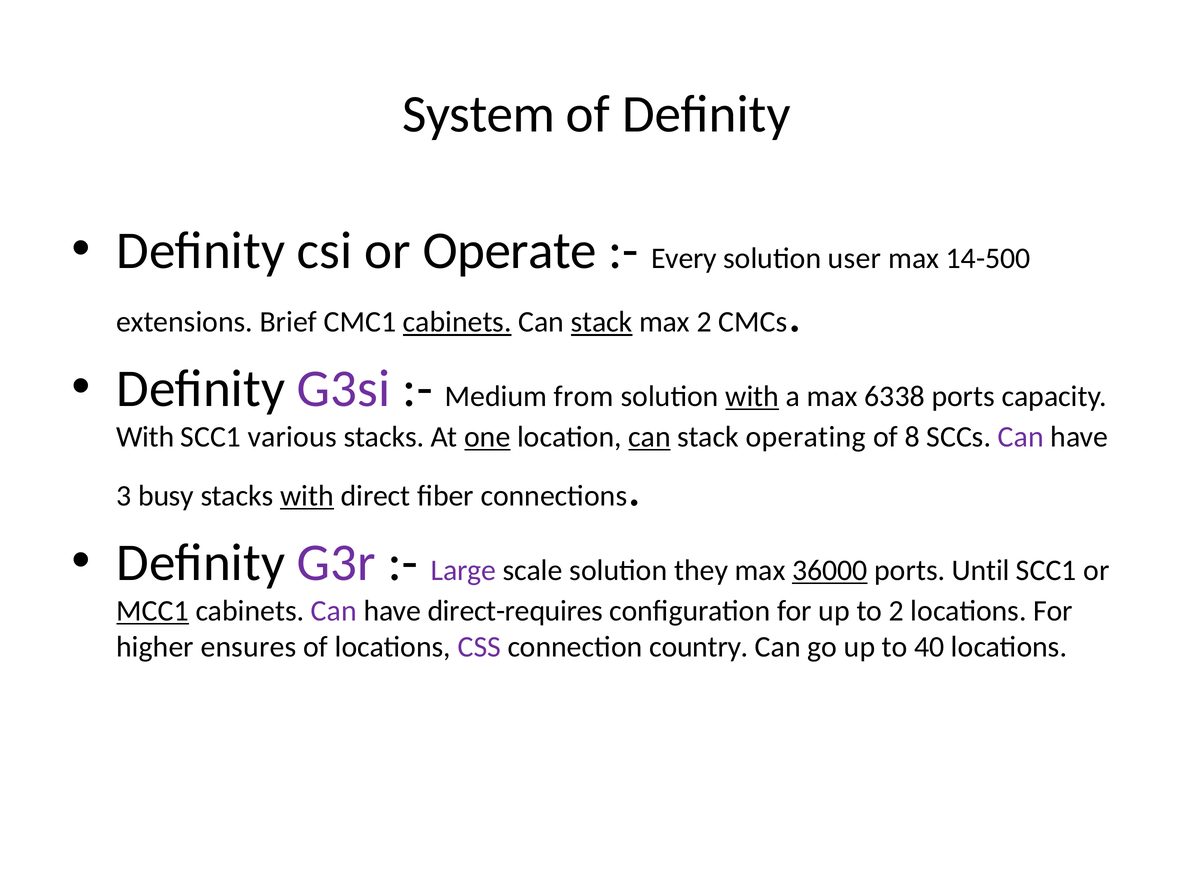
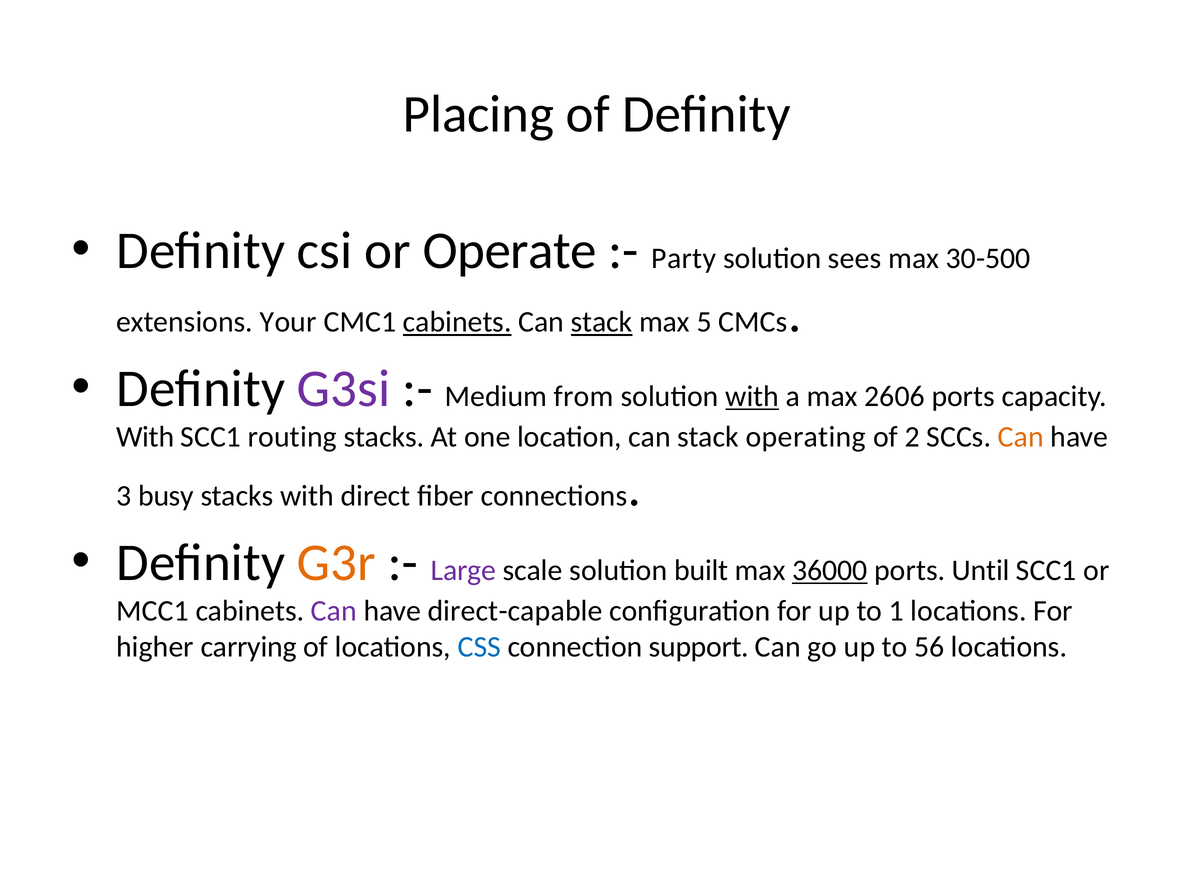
System: System -> Placing
Every: Every -> Party
user: user -> sees
14-500: 14-500 -> 30-500
Brief: Brief -> Your
max 2: 2 -> 5
6338: 6338 -> 2606
various: various -> routing
one underline: present -> none
can at (649, 437) underline: present -> none
8: 8 -> 2
Can at (1021, 437) colour: purple -> orange
with at (307, 496) underline: present -> none
G3r colour: purple -> orange
they: they -> built
MCC1 underline: present -> none
direct-requires: direct-requires -> direct-capable
to 2: 2 -> 1
ensures: ensures -> carrying
CSS colour: purple -> blue
country: country -> support
40: 40 -> 56
